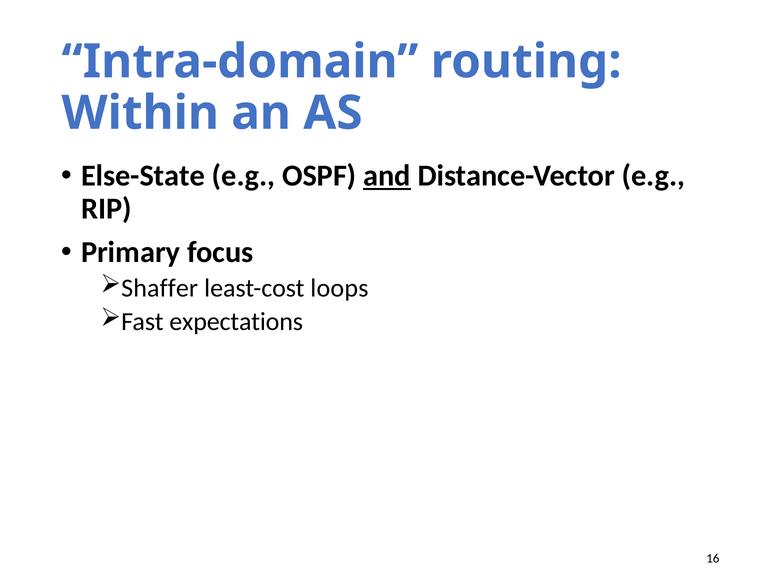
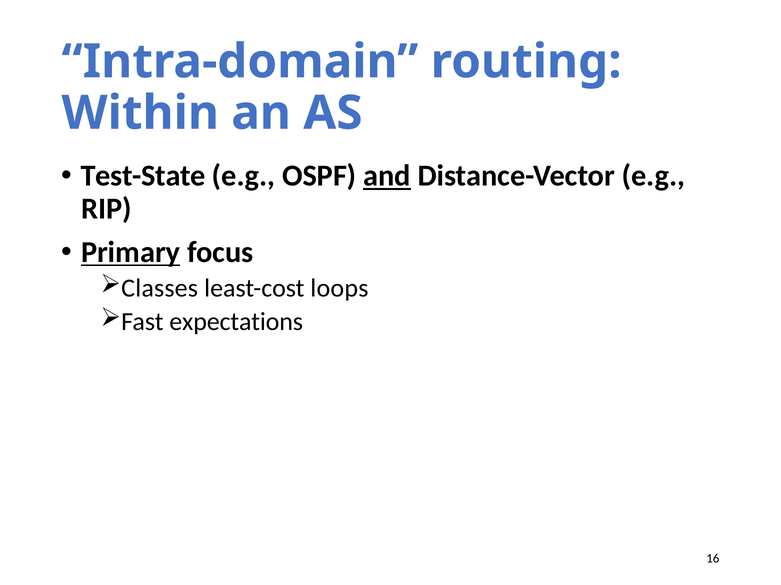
Else-State: Else-State -> Test-State
Primary underline: none -> present
Shaffer: Shaffer -> Classes
